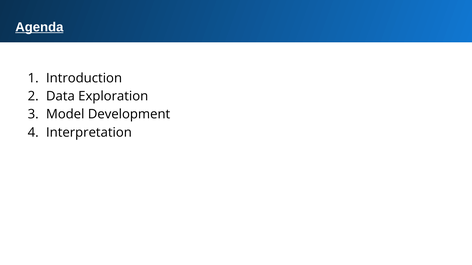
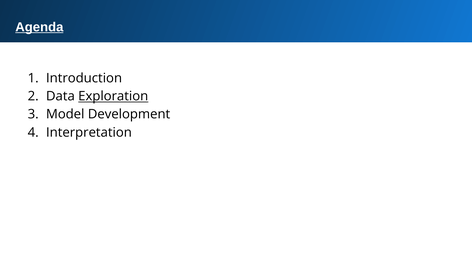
Exploration underline: none -> present
